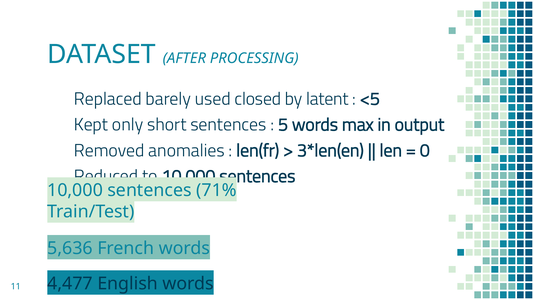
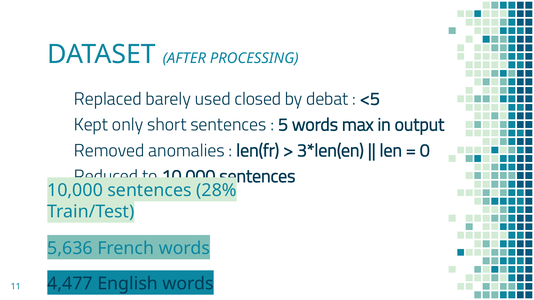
latent: latent -> debat
71%: 71% -> 28%
